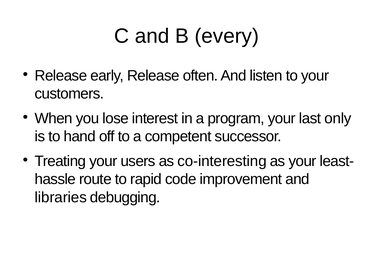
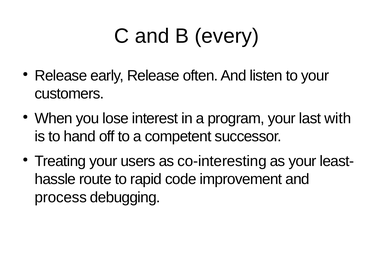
only: only -> with
libraries: libraries -> process
